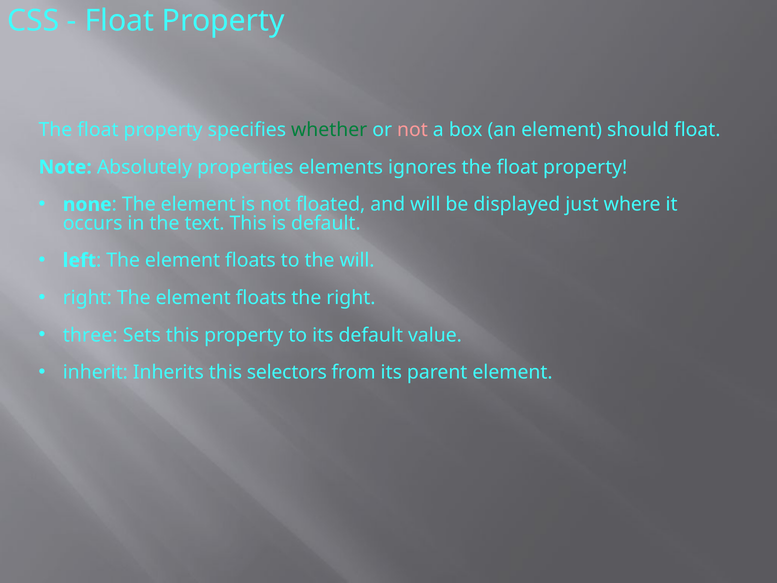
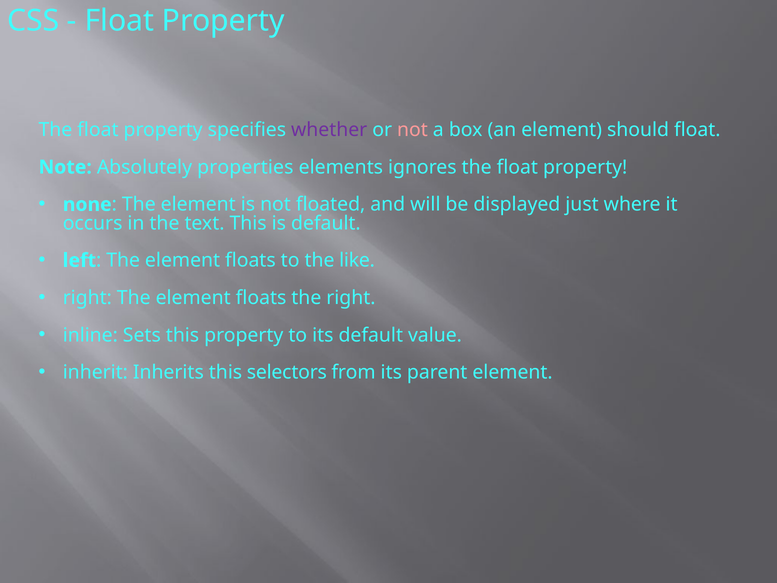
whether colour: green -> purple
the will: will -> like
three: three -> inline
